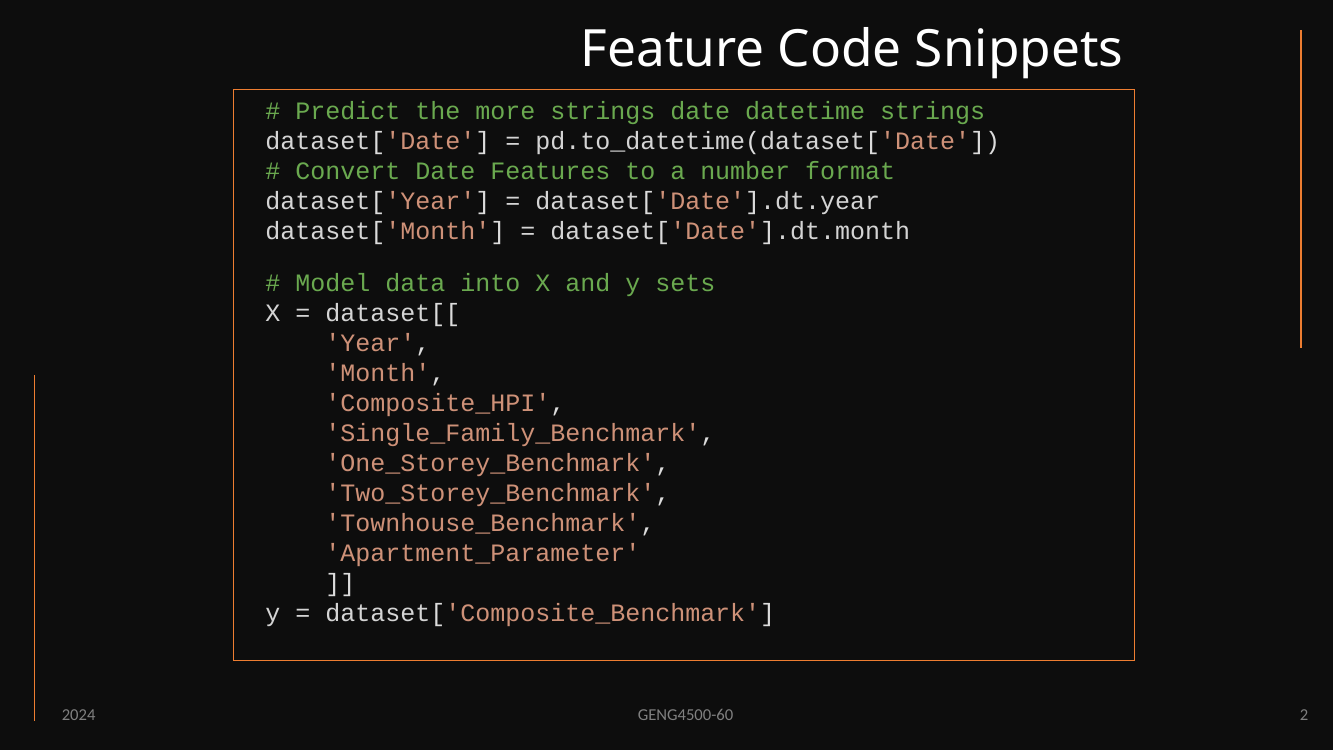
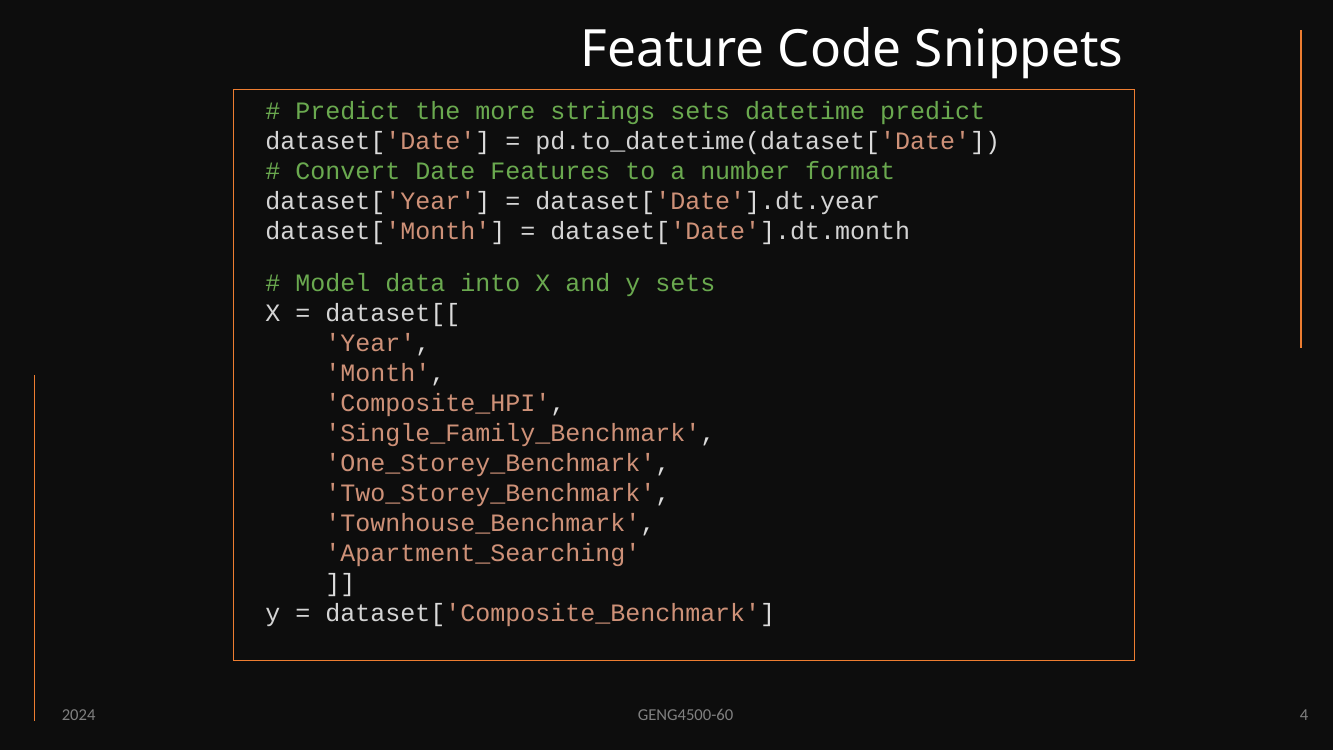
strings date: date -> sets
datetime strings: strings -> predict
Apartment_Parameter: Apartment_Parameter -> Apartment_Searching
2: 2 -> 4
